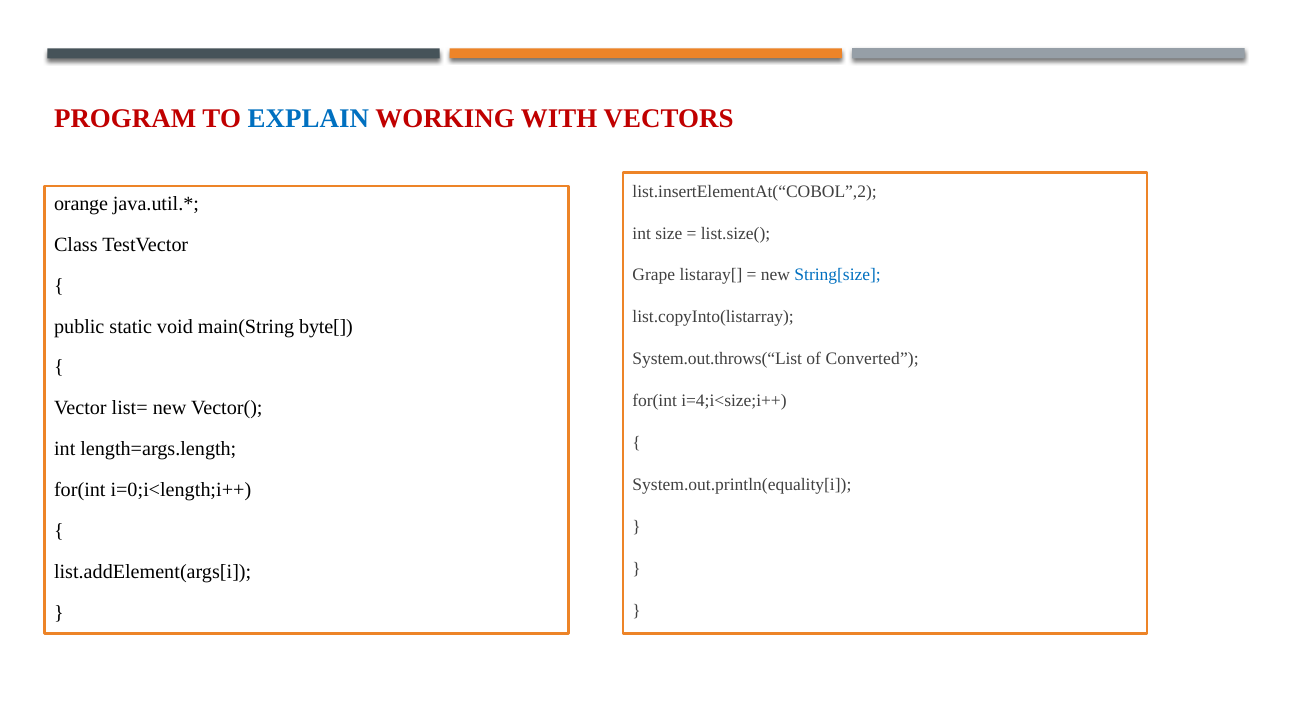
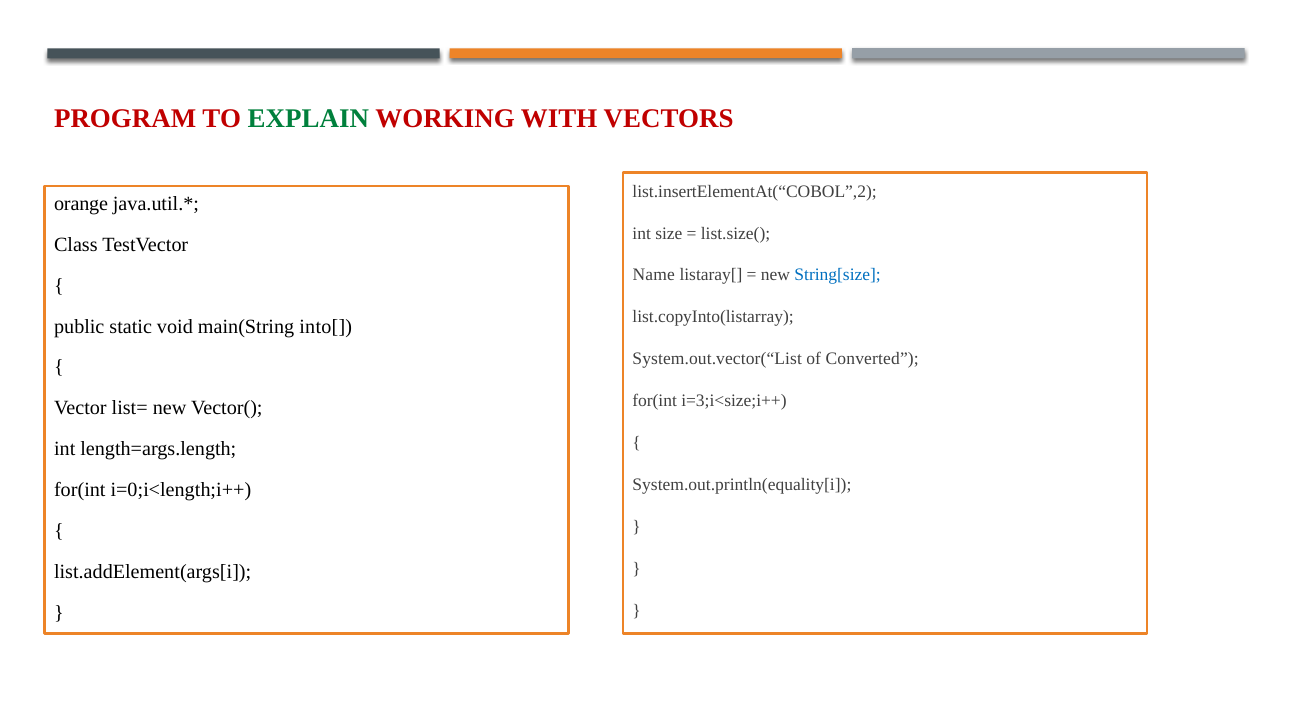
EXPLAIN colour: blue -> green
Grape: Grape -> Name
byte[: byte[ -> into[
System.out.throws(“List: System.out.throws(“List -> System.out.vector(“List
i=4;i<size;i++: i=4;i<size;i++ -> i=3;i<size;i++
